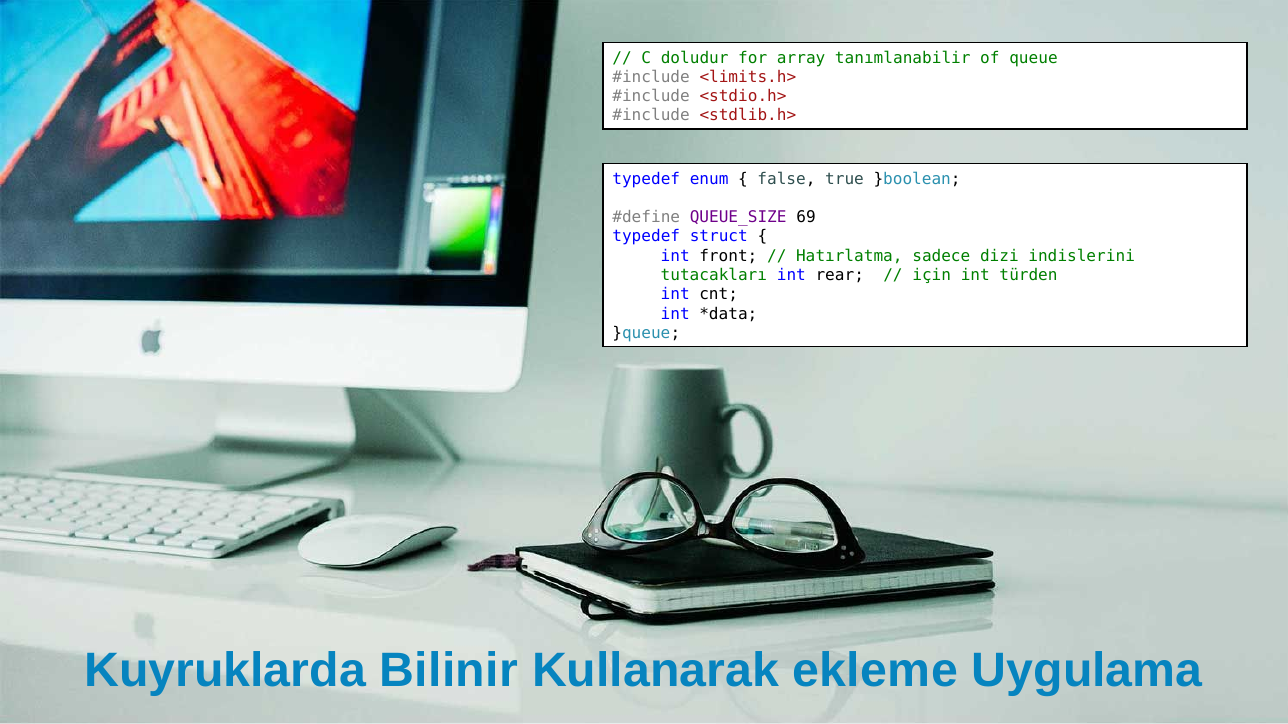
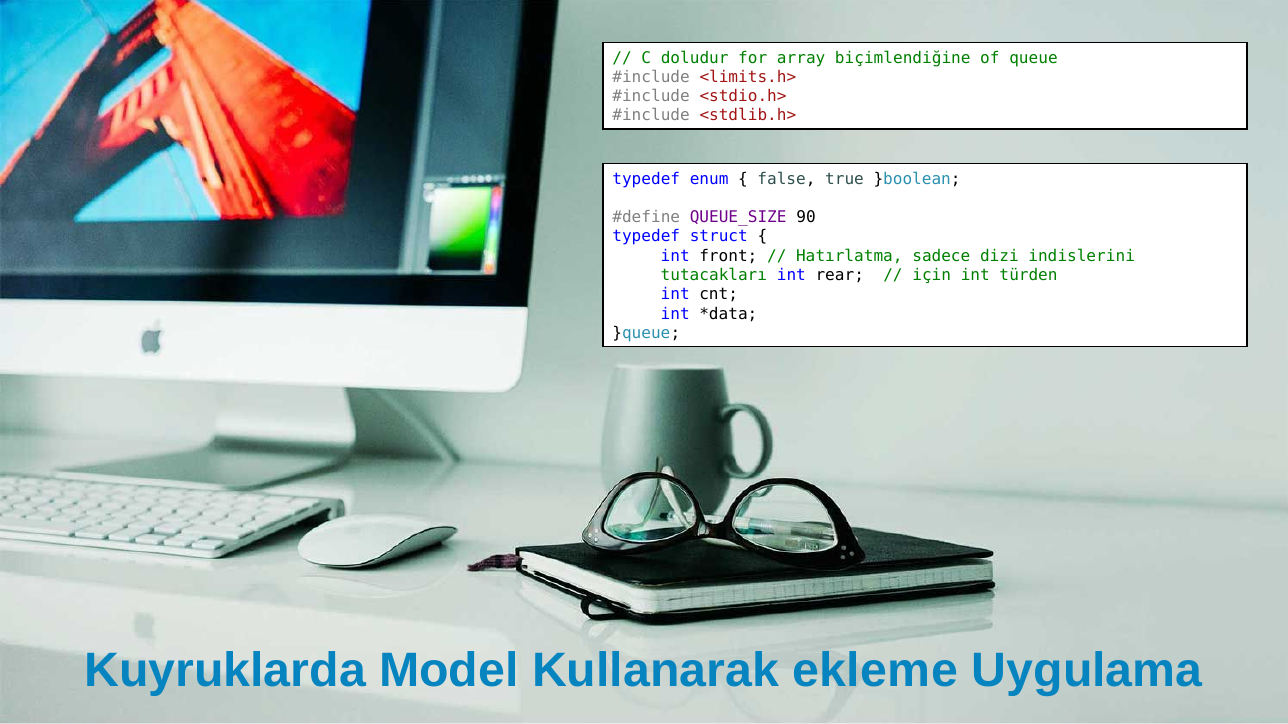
tanımlanabilir: tanımlanabilir -> biçimlendiğine
69: 69 -> 90
Bilinir: Bilinir -> Model
